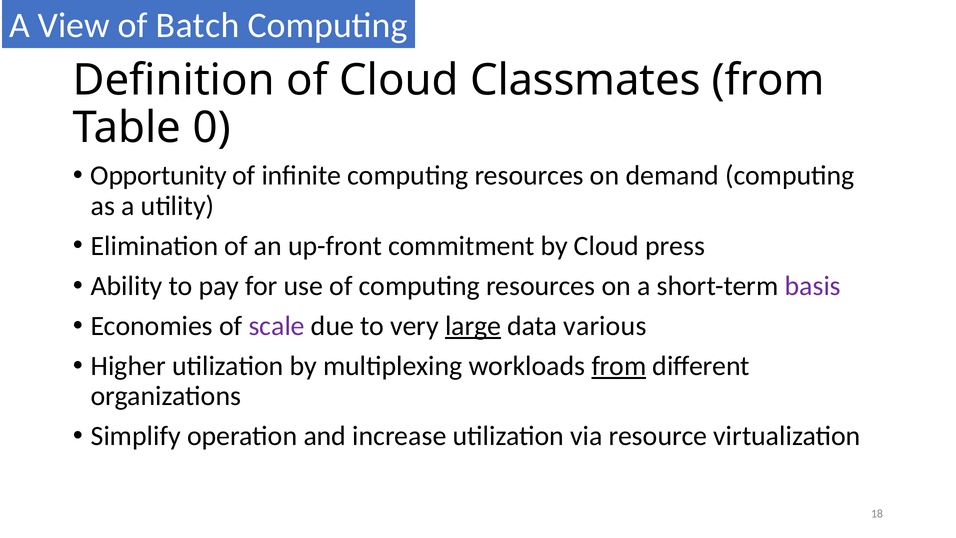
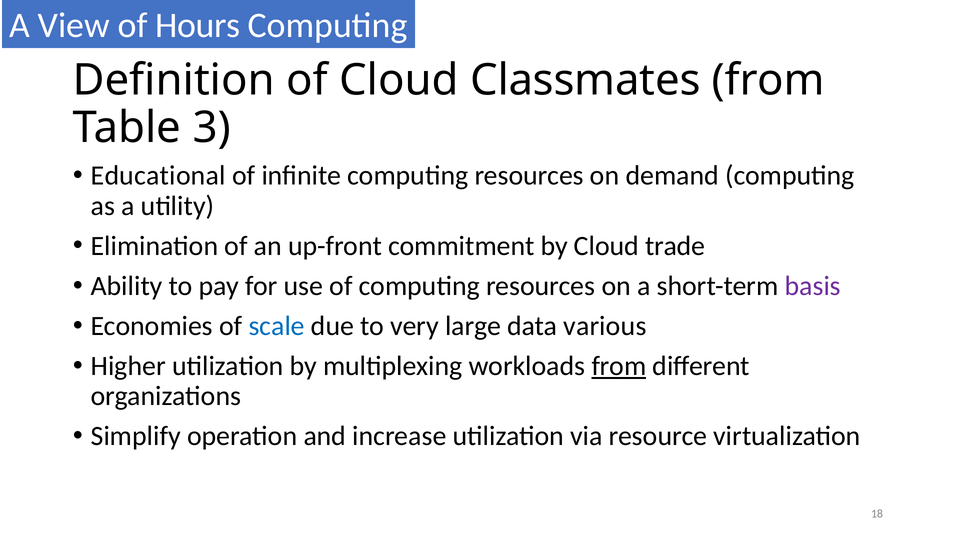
Batch: Batch -> Hours
0: 0 -> 3
Opportunity: Opportunity -> Educational
press: press -> trade
scale colour: purple -> blue
large underline: present -> none
